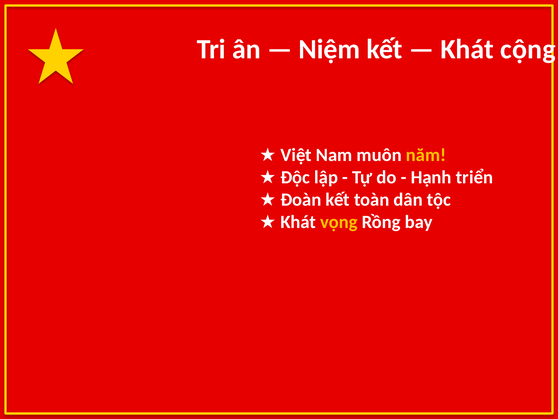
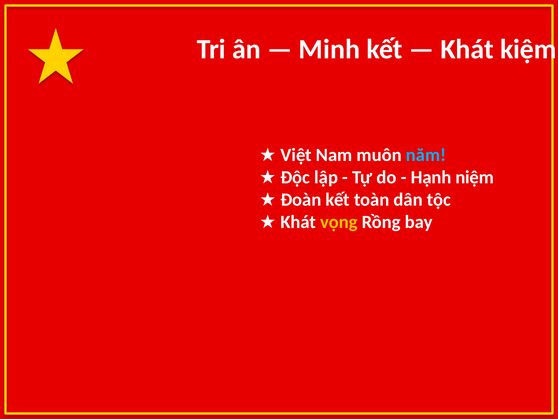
Niệm: Niệm -> Minh
cộng: cộng -> kiệm
năm colour: yellow -> light blue
triển: triển -> niệm
